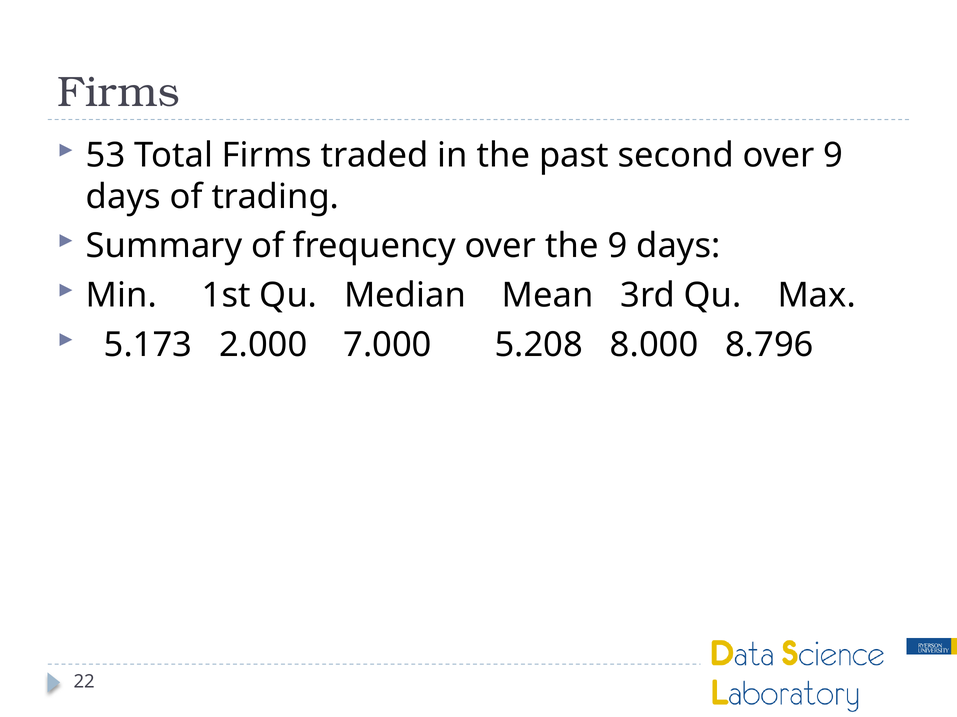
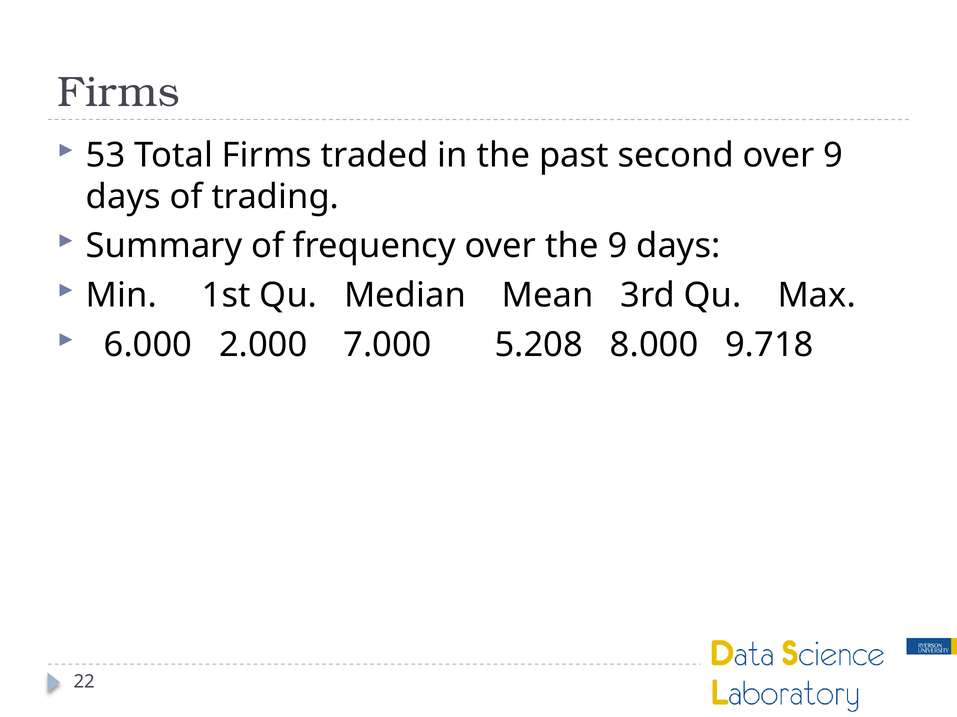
5.173: 5.173 -> 6.000
8.796: 8.796 -> 9.718
